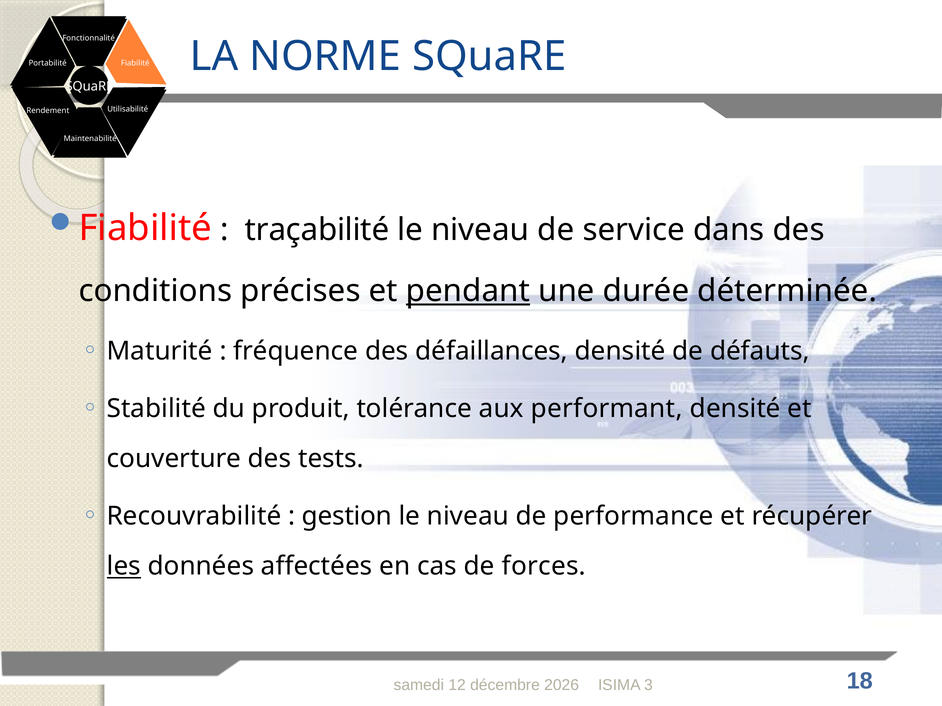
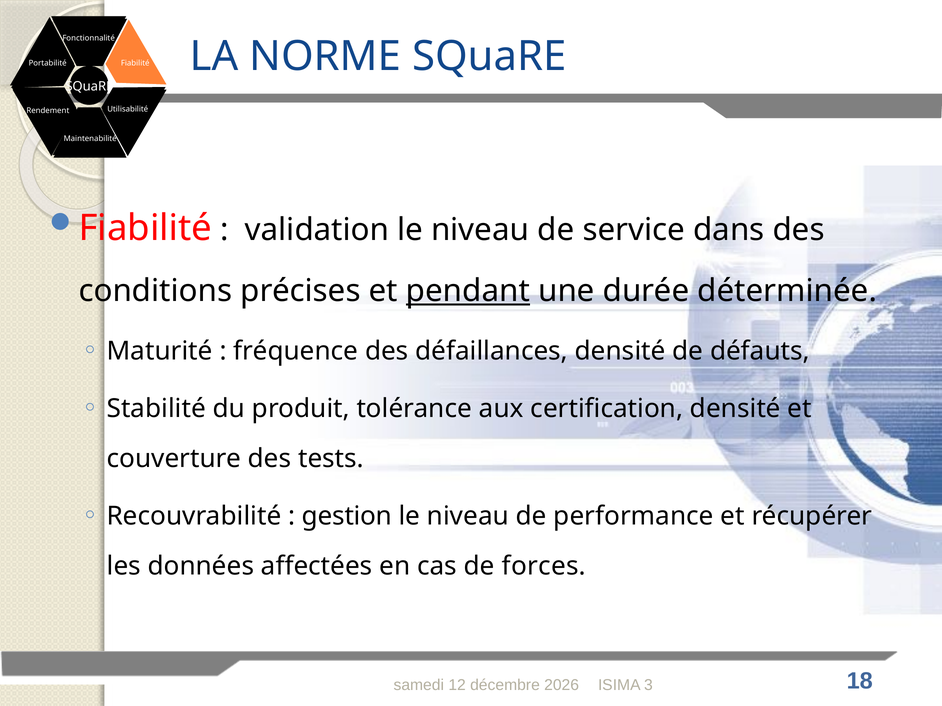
traçabilité: traçabilité -> validation
performant: performant -> certification
les underline: present -> none
